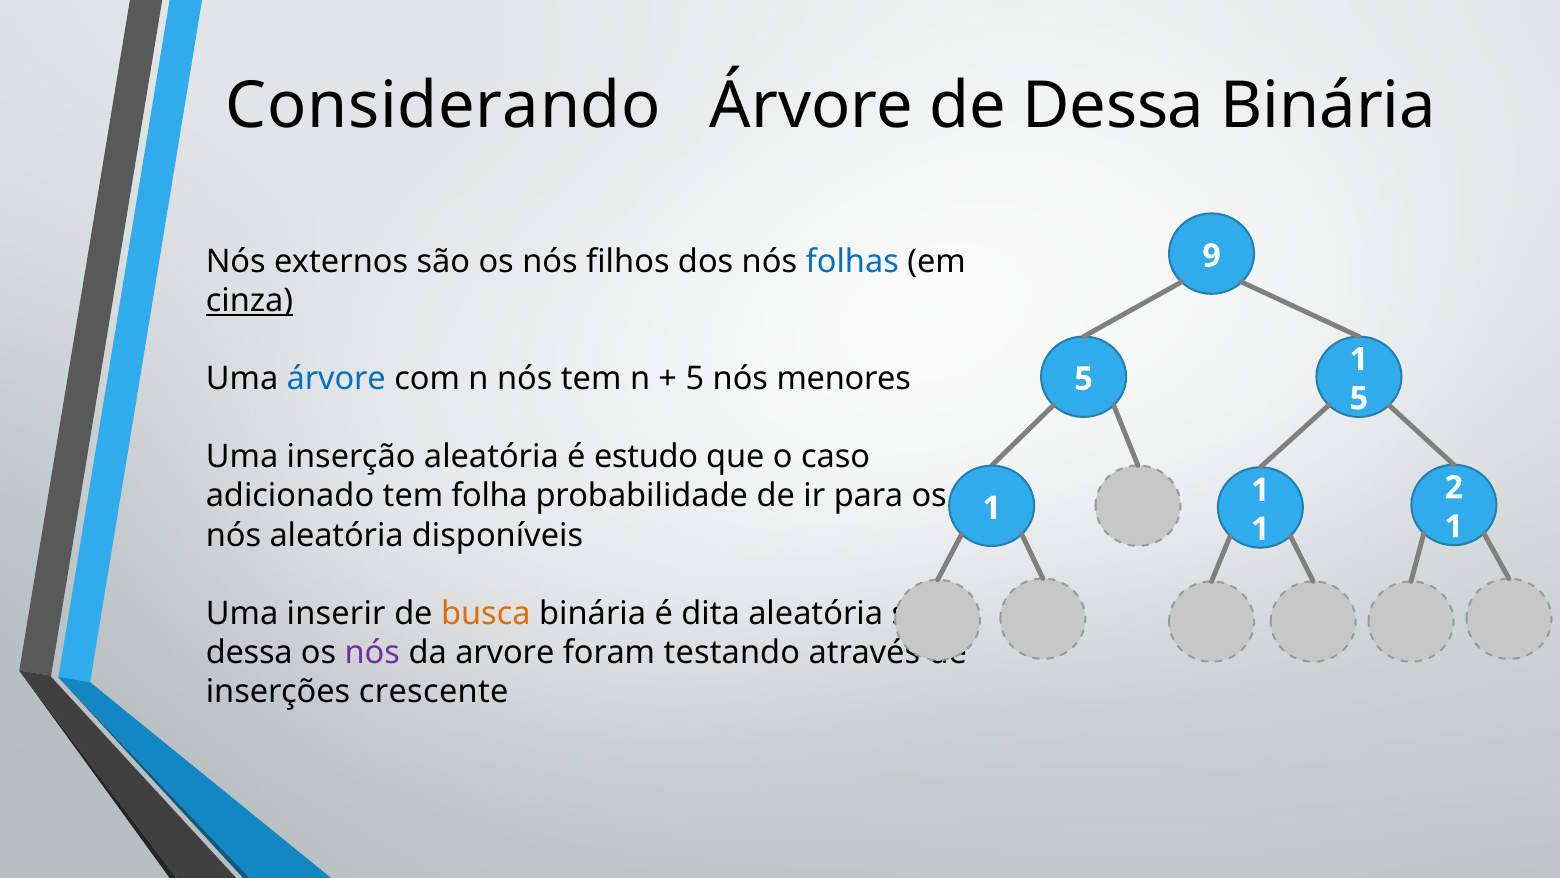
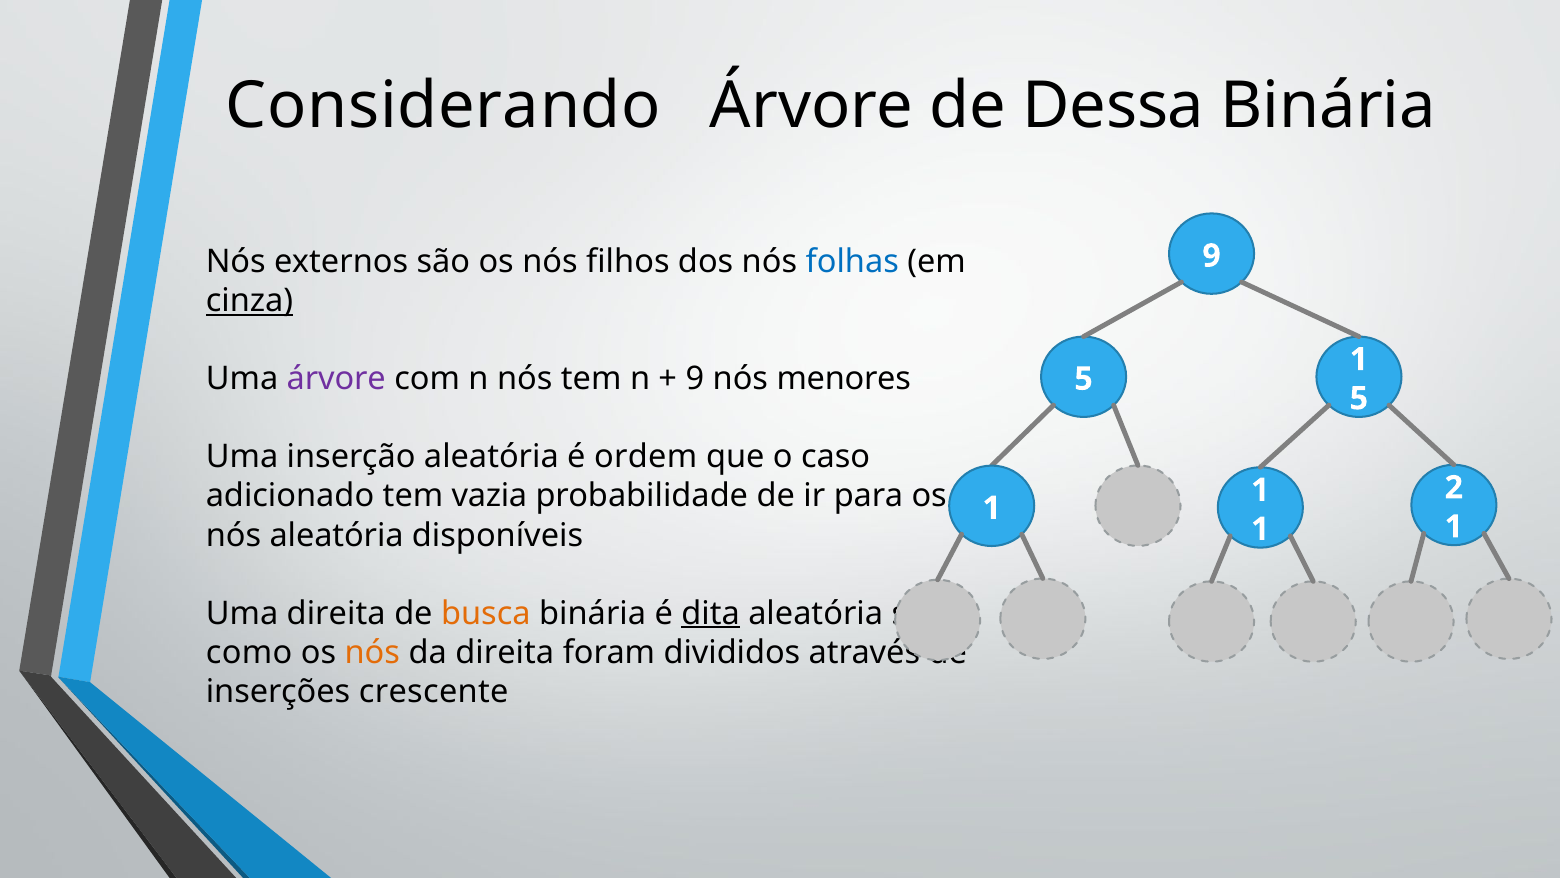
árvore at (336, 379) colour: blue -> purple
5 at (695, 379): 5 -> 9
estudo: estudo -> ordem
folha: folha -> vazia
Uma inserir: inserir -> direita
dita underline: none -> present
dessa at (249, 652): dessa -> como
nós at (372, 652) colour: purple -> orange
da arvore: arvore -> direita
testando: testando -> divididos
